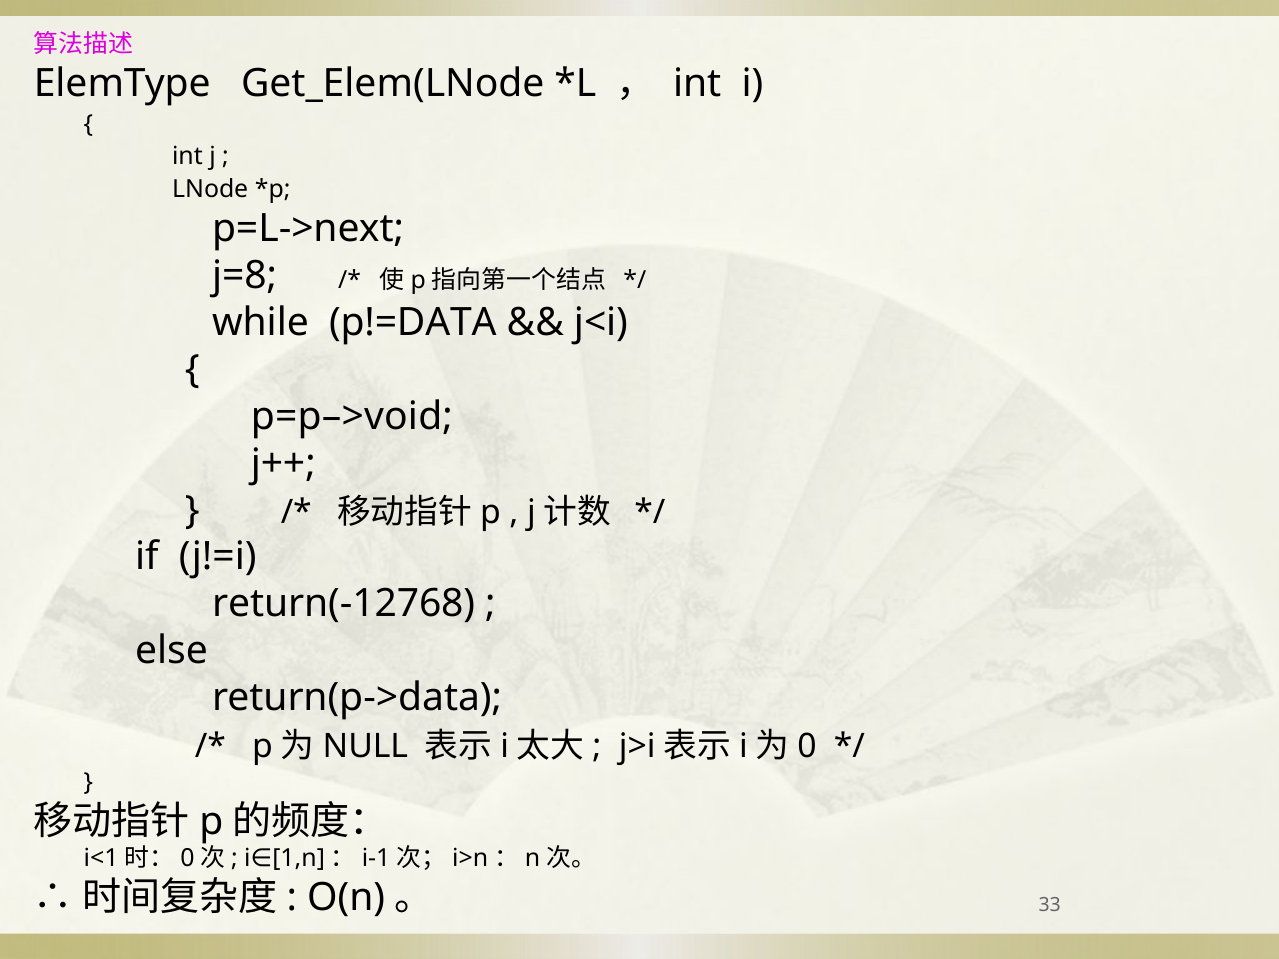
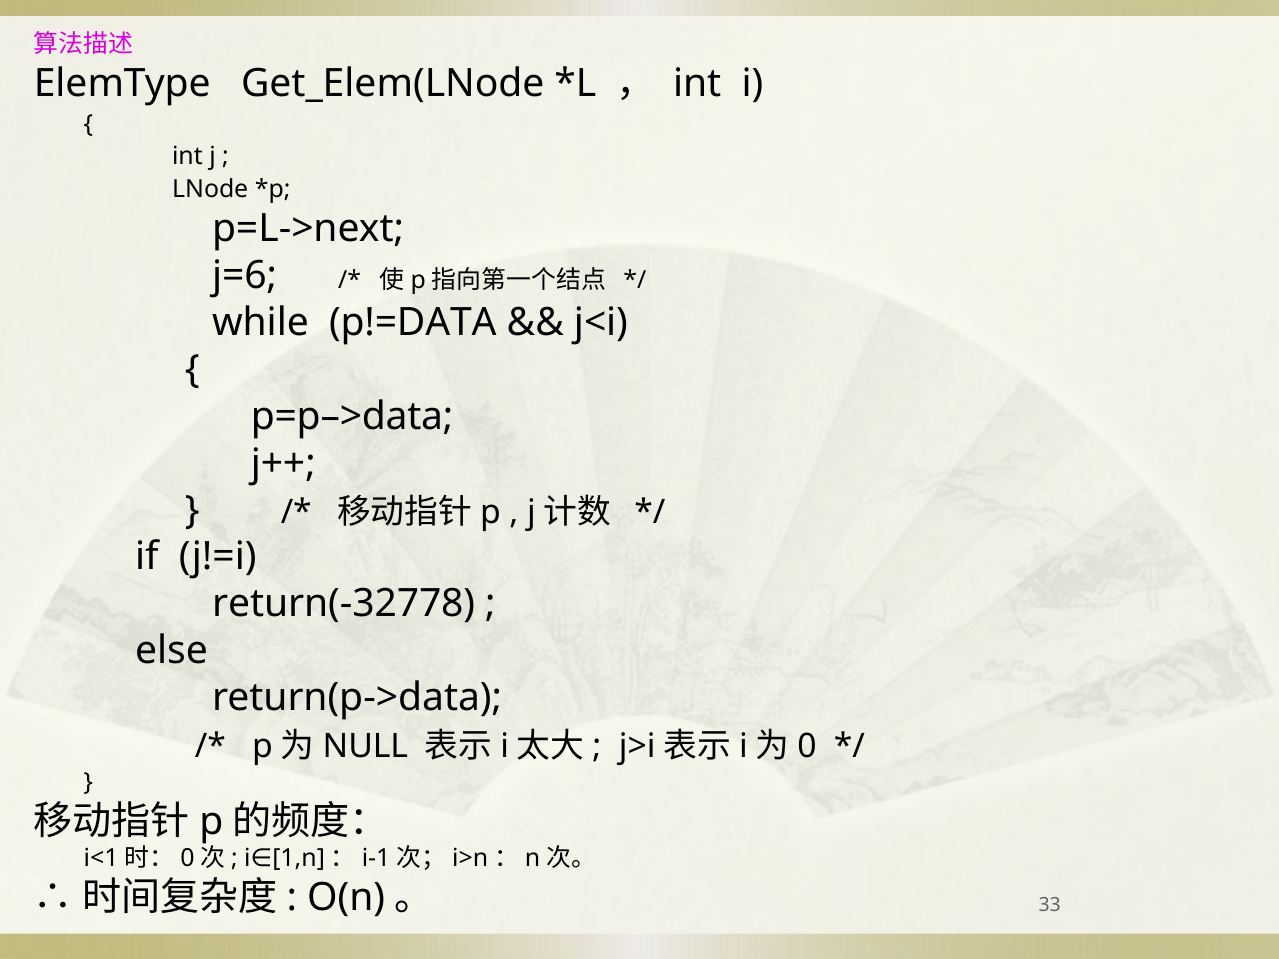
j=8: j=8 -> j=6
p=p–>void: p=p–>void -> p=p–>data
return(-12768: return(-12768 -> return(-32778
